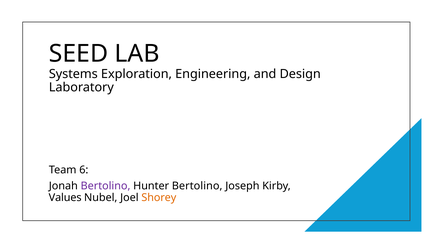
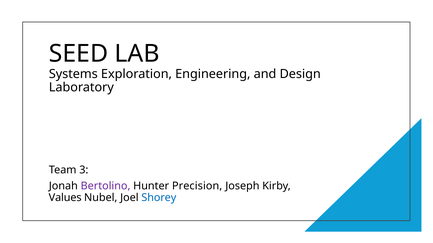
6: 6 -> 3
Hunter Bertolino: Bertolino -> Precision
Shorey colour: orange -> blue
